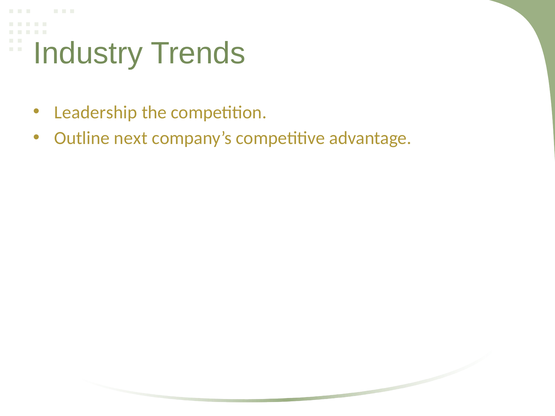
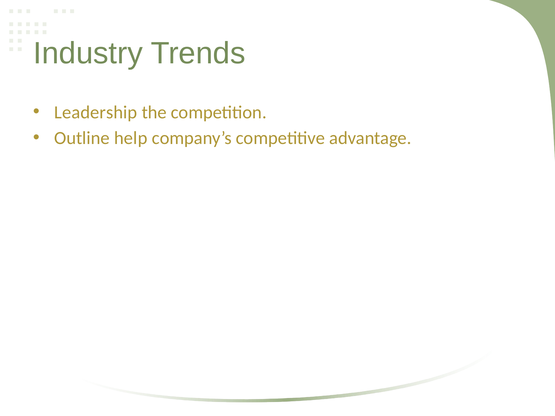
next: next -> help
